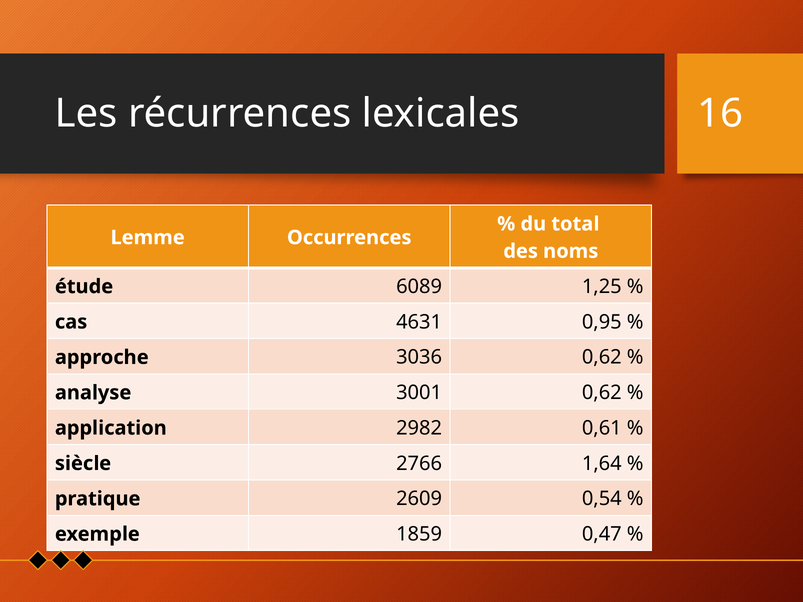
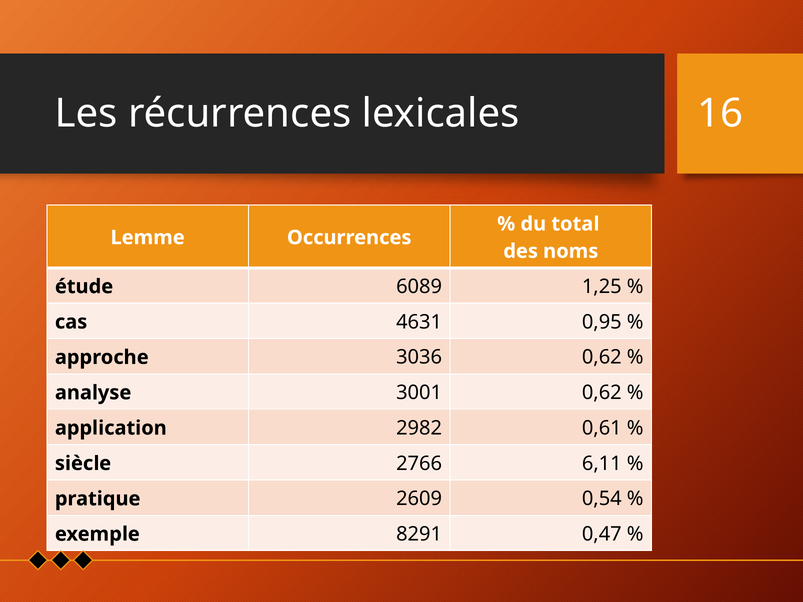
1,64: 1,64 -> 6,11
1859: 1859 -> 8291
